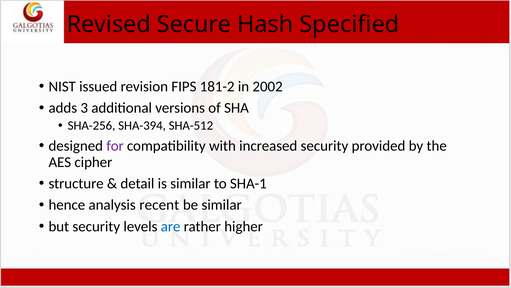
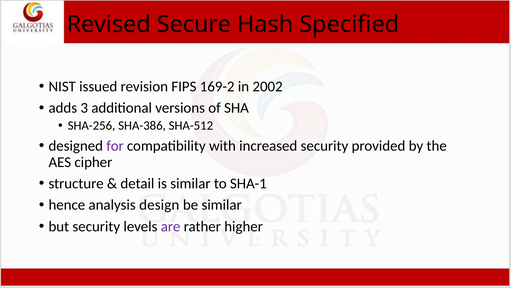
181-2: 181-2 -> 169-2
SHA-394: SHA-394 -> SHA-386
recent: recent -> design
are colour: blue -> purple
